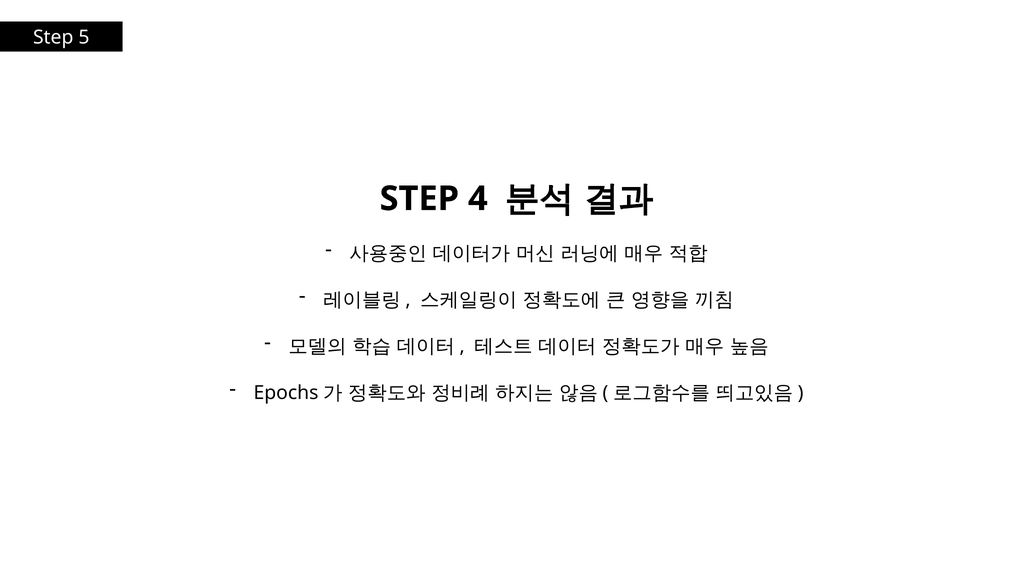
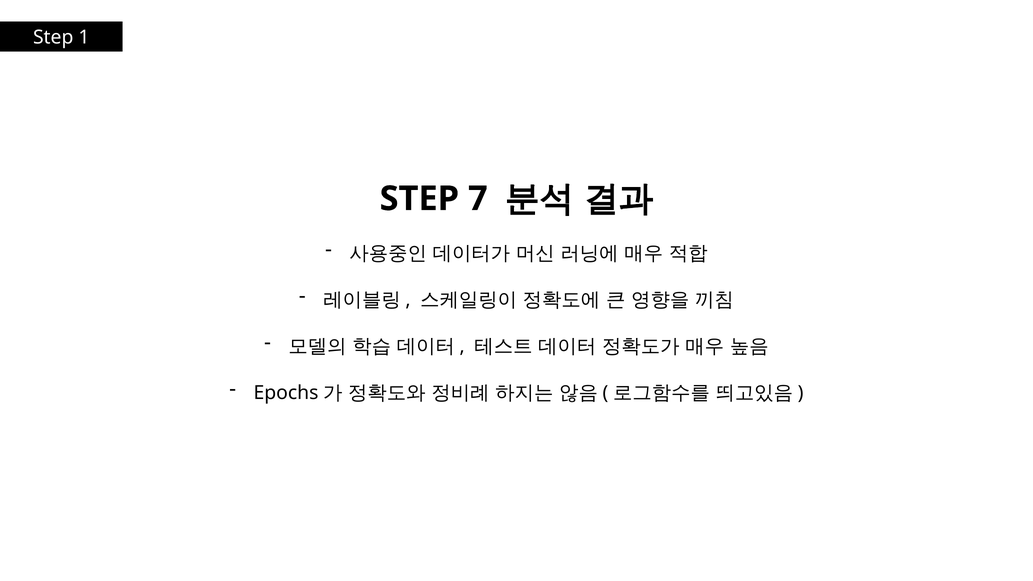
5: 5 -> 1
4: 4 -> 7
